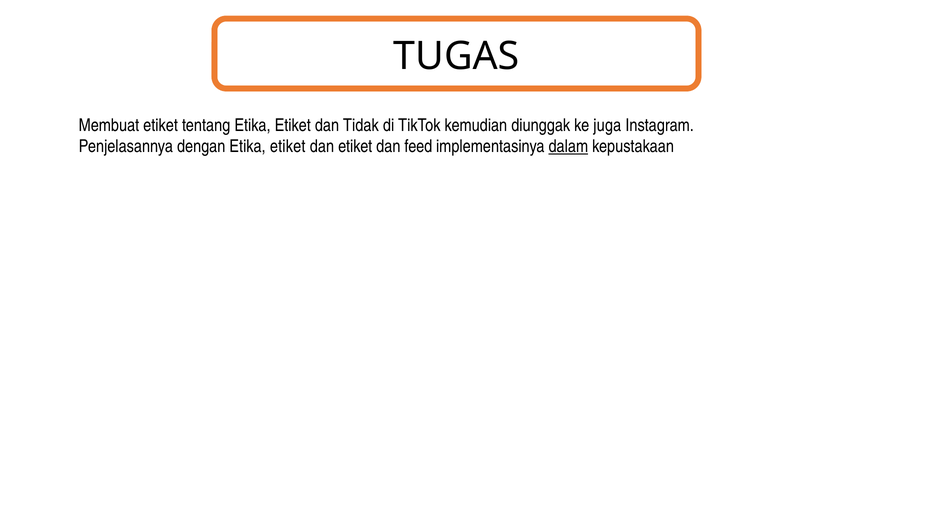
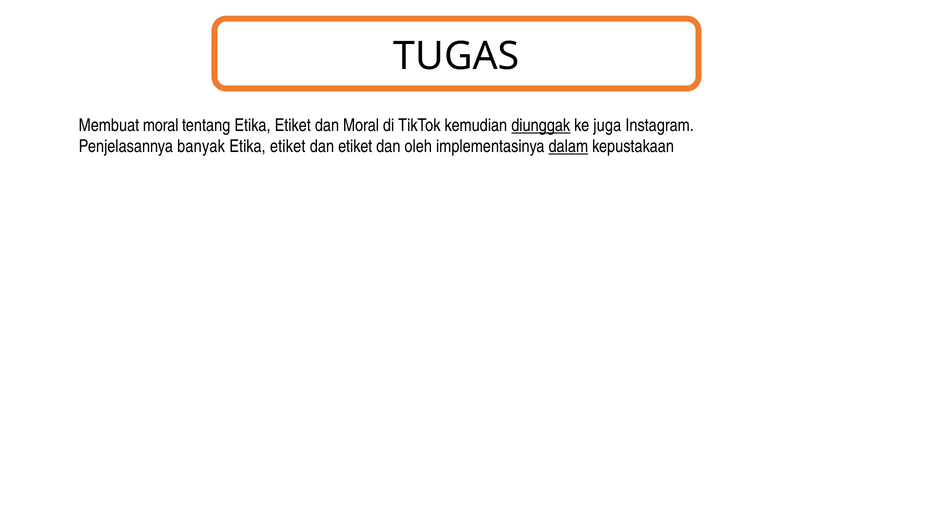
Membuat etiket: etiket -> moral
dan Tidak: Tidak -> Moral
diunggak underline: none -> present
dengan: dengan -> banyak
feed: feed -> oleh
